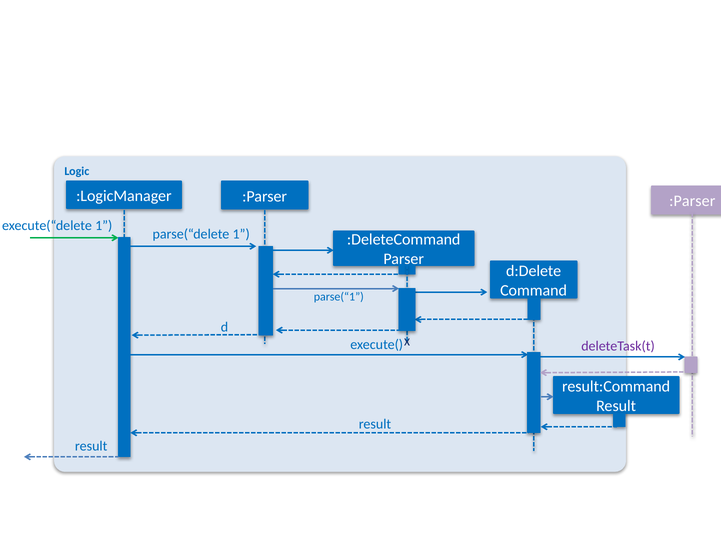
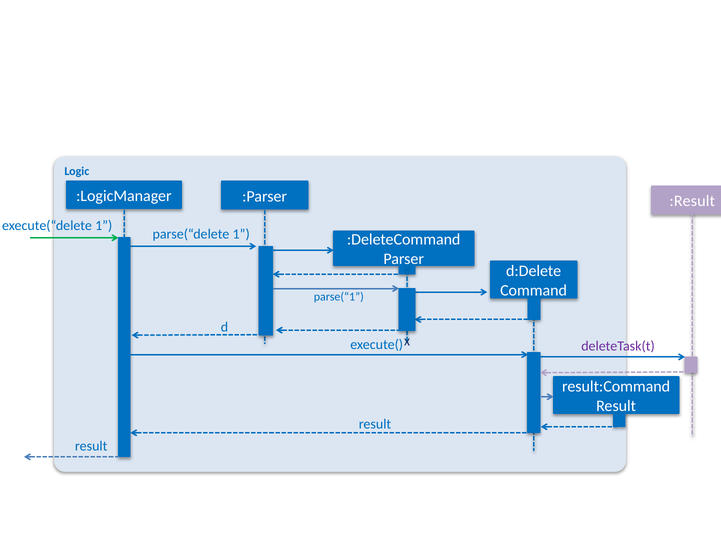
:Parser at (692, 201): :Parser -> :Result
